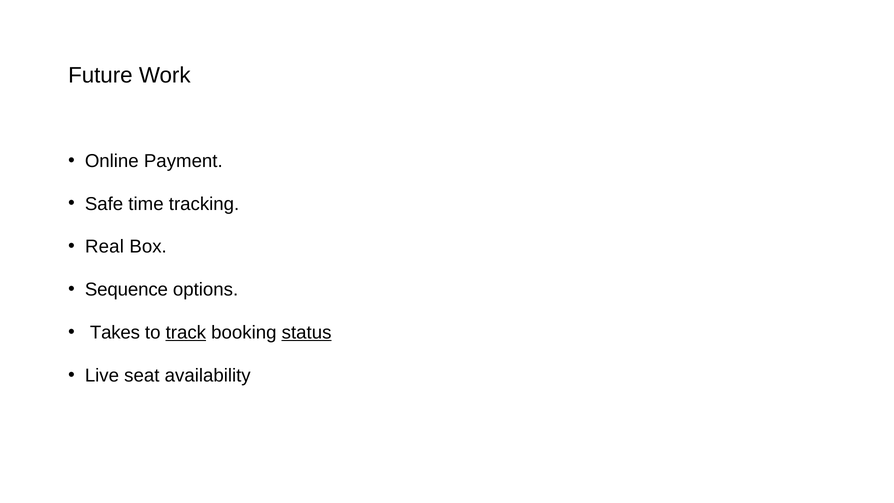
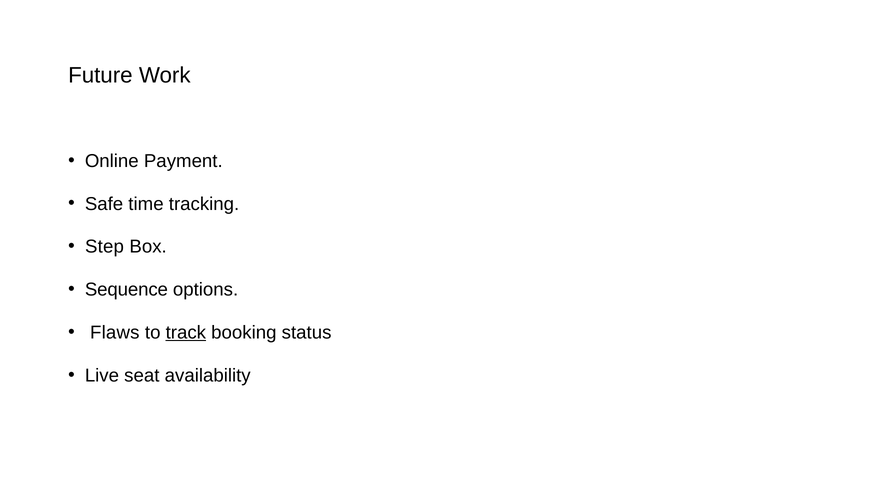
Real: Real -> Step
Takes: Takes -> Flaws
status underline: present -> none
